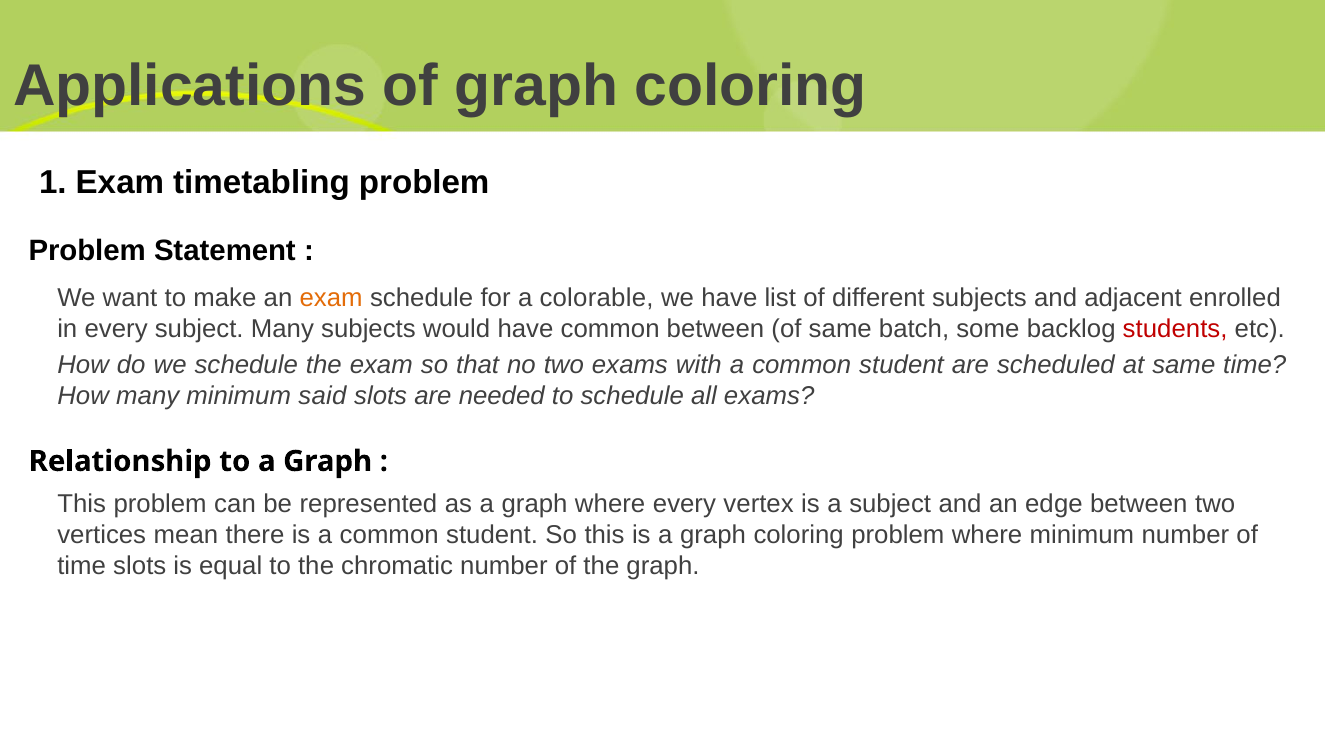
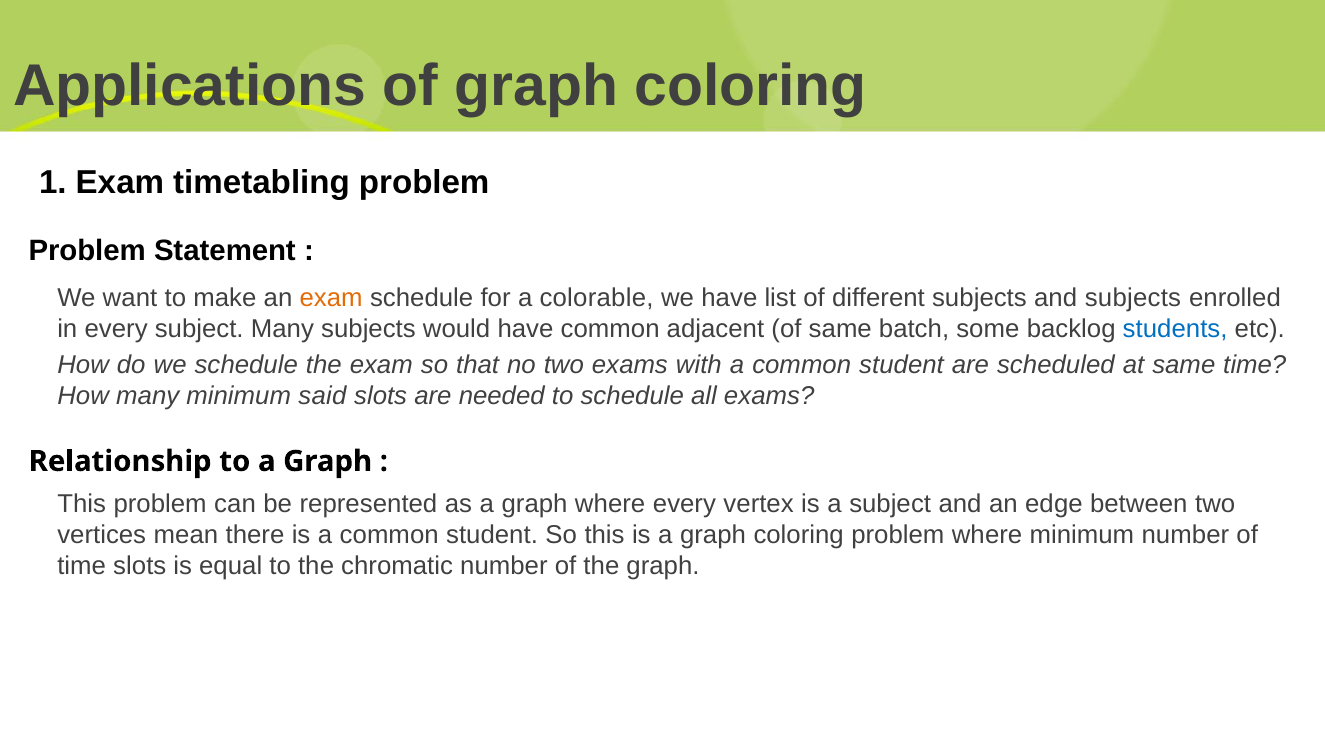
and adjacent: adjacent -> subjects
common between: between -> adjacent
students colour: red -> blue
